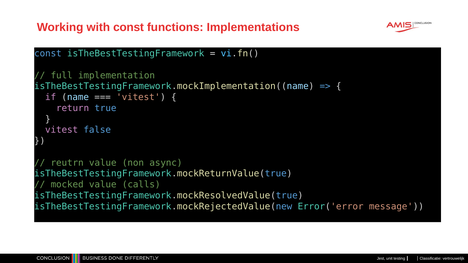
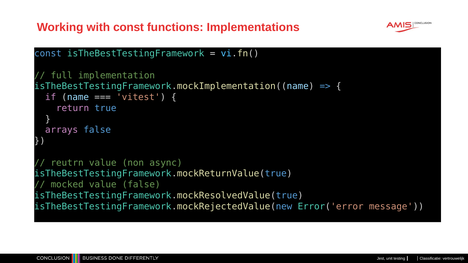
vitest at (62, 130): vitest -> arrays
value calls: calls -> false
